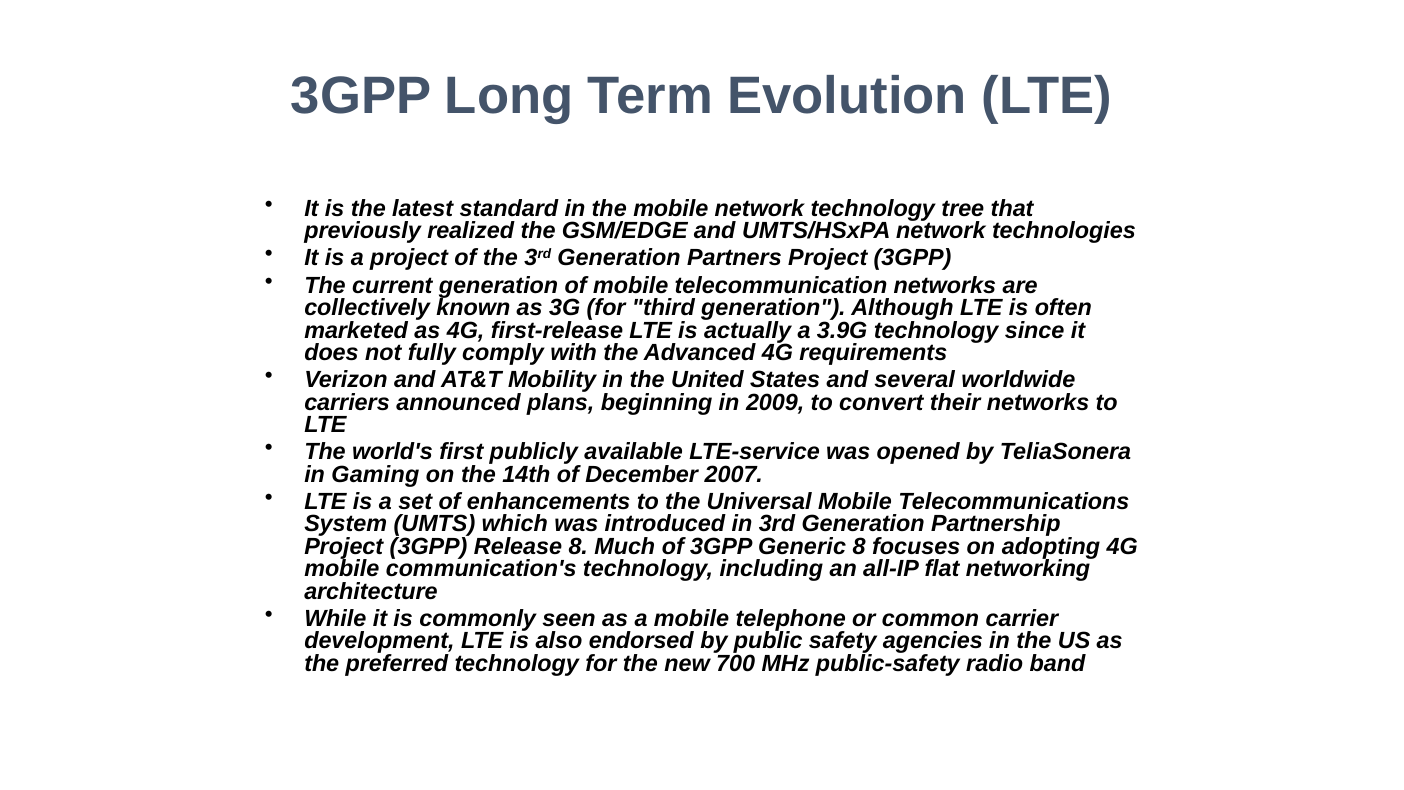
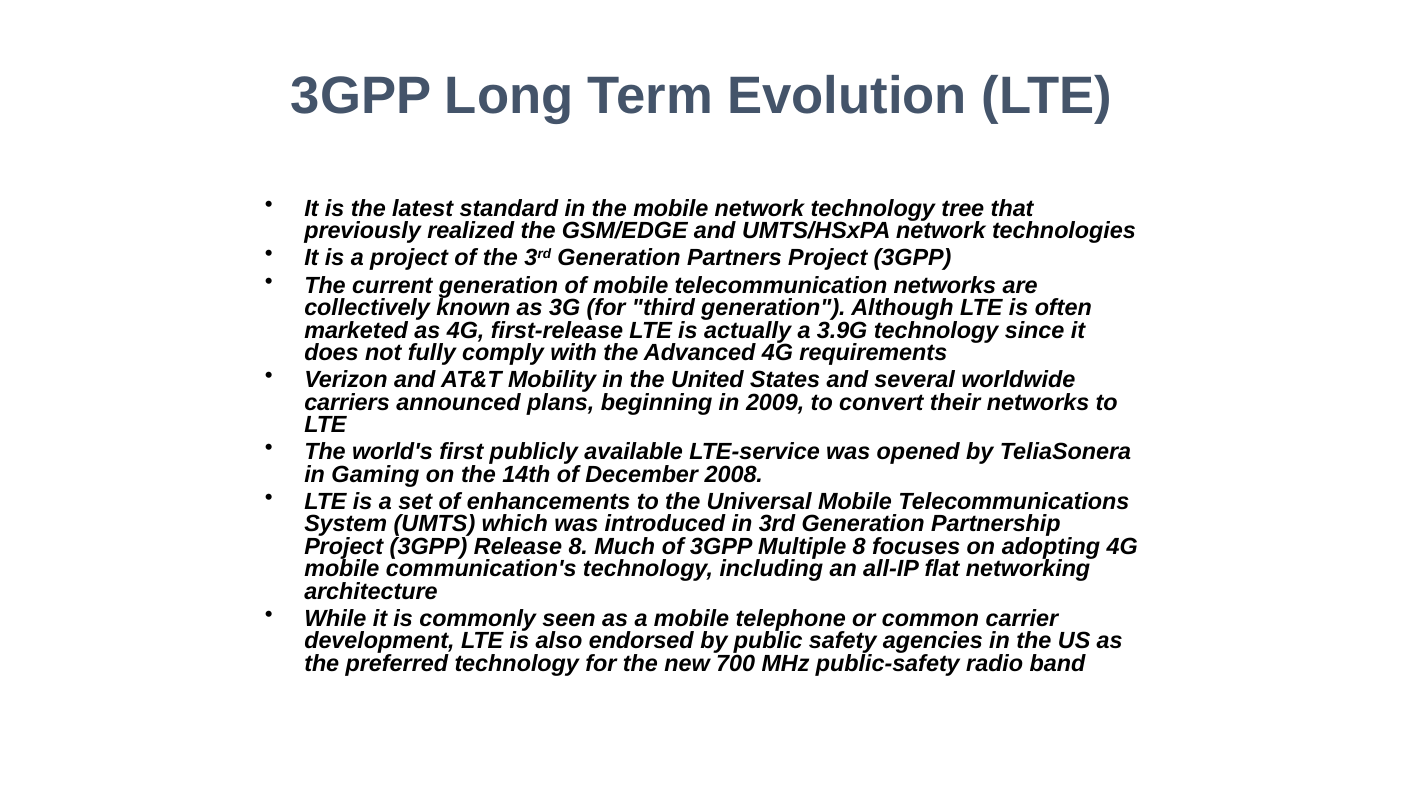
2007: 2007 -> 2008
Generic: Generic -> Multiple
